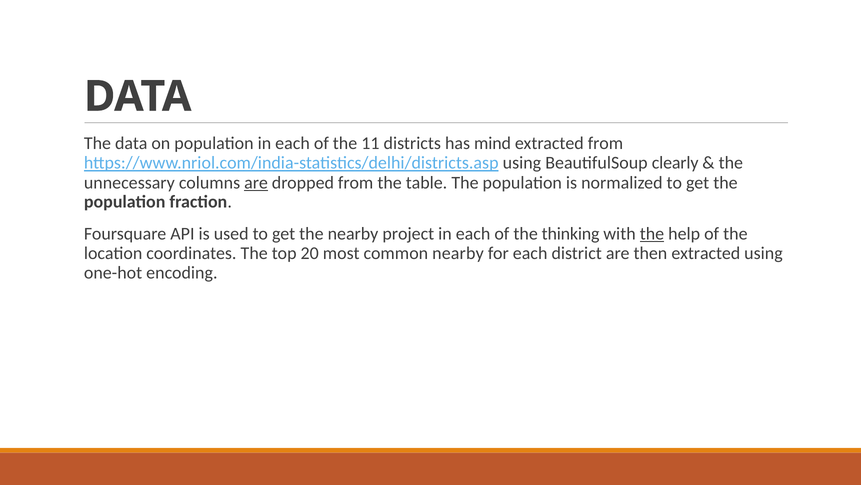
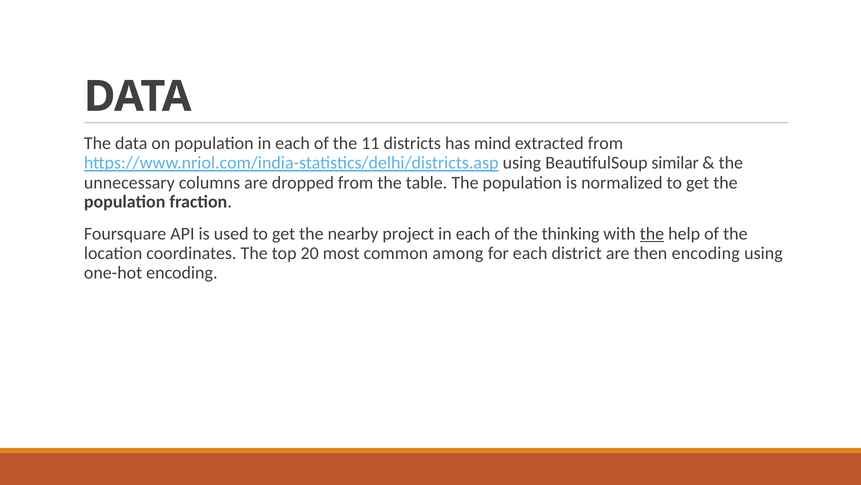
clearly: clearly -> similar
are at (256, 182) underline: present -> none
common nearby: nearby -> among
then extracted: extracted -> encoding
